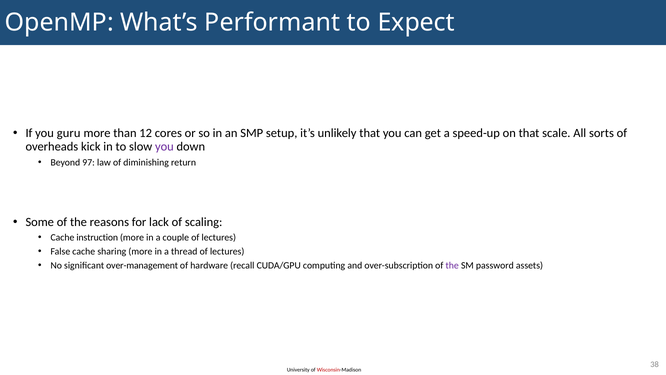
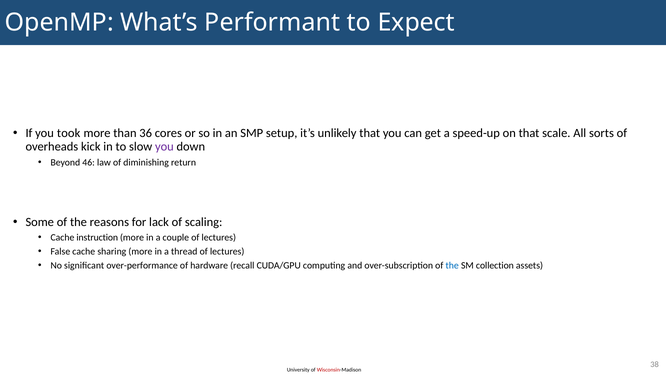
guru: guru -> took
12: 12 -> 36
97: 97 -> 46
over-management: over-management -> over-performance
the at (452, 265) colour: purple -> blue
password: password -> collection
